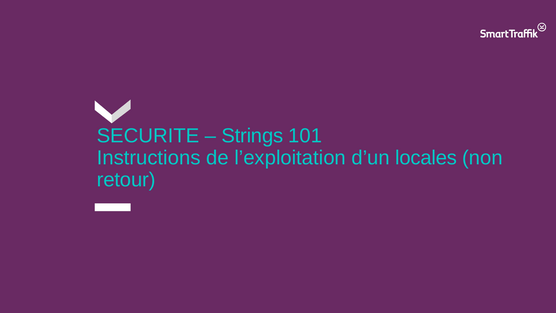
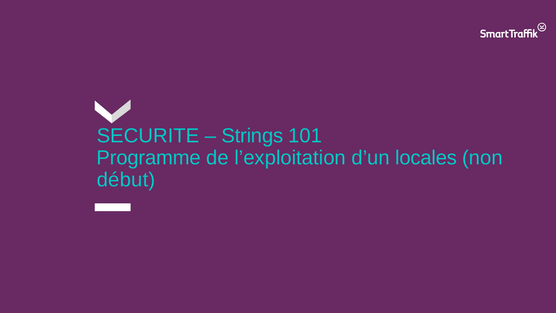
Instructions: Instructions -> Programme
retour: retour -> début
